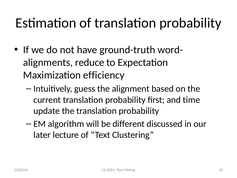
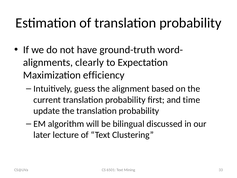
reduce: reduce -> clearly
different: different -> bilingual
